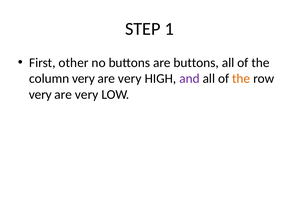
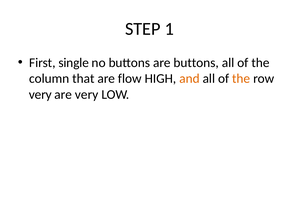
other: other -> single
column very: very -> that
very at (130, 79): very -> flow
and colour: purple -> orange
